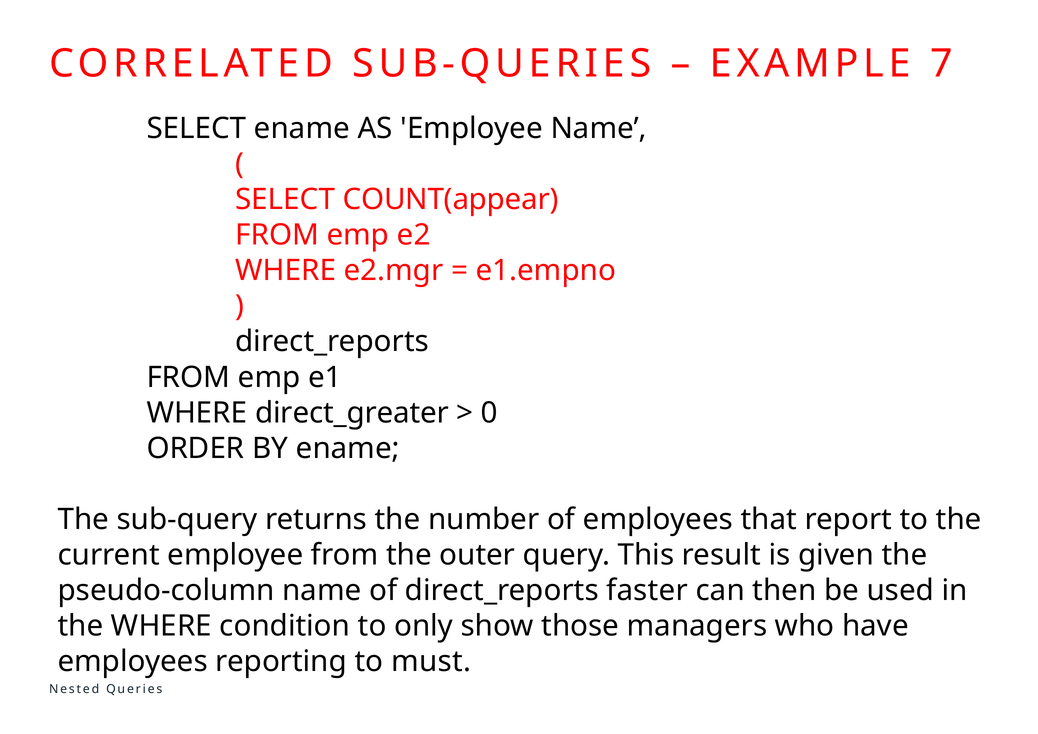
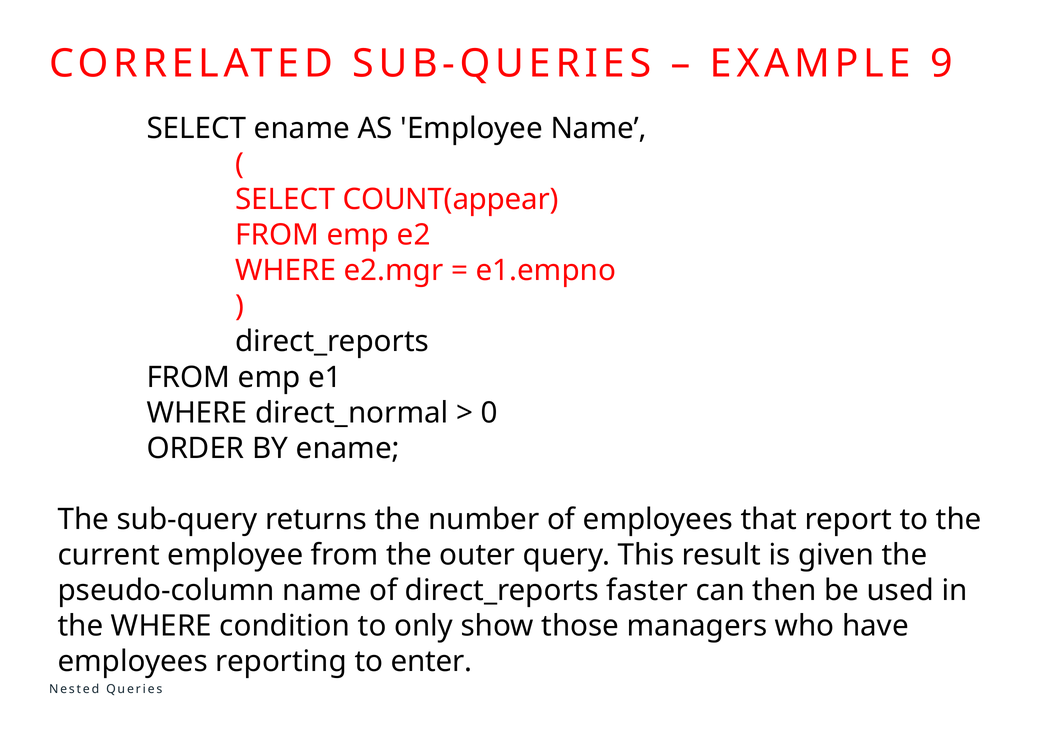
7: 7 -> 9
direct_greater: direct_greater -> direct_normal
must: must -> enter
